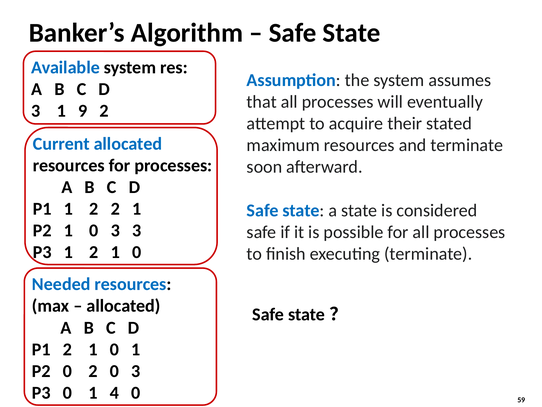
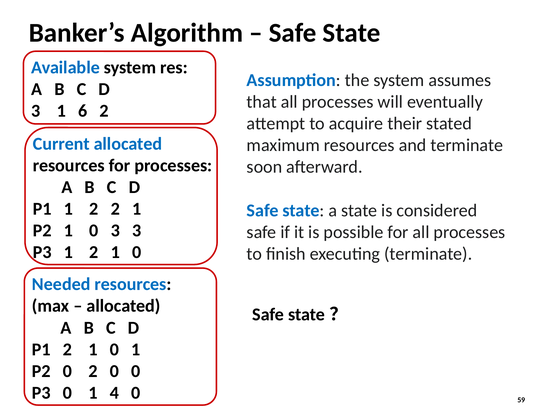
9: 9 -> 6
2 0 3: 3 -> 0
